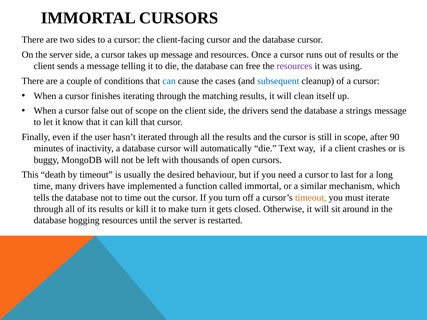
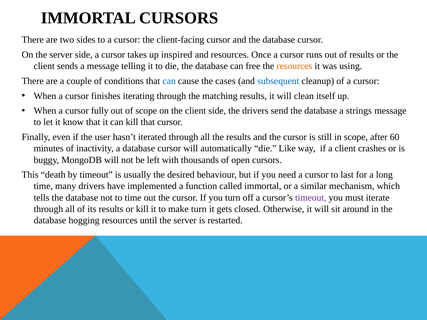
up message: message -> inspired
resources at (294, 66) colour: purple -> orange
false: false -> fully
90: 90 -> 60
Text: Text -> Like
timeout at (311, 198) colour: orange -> purple
